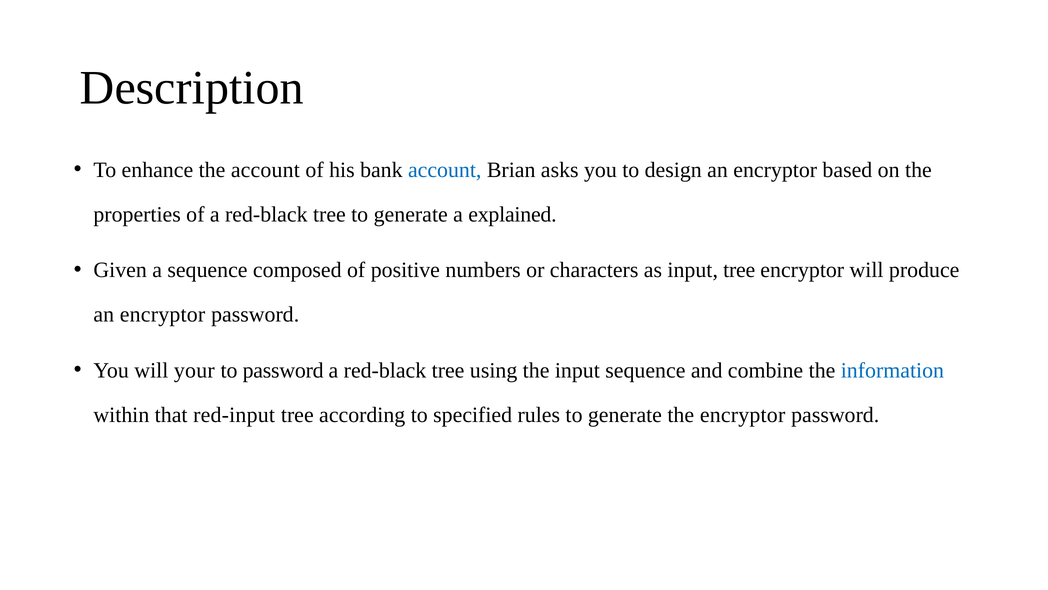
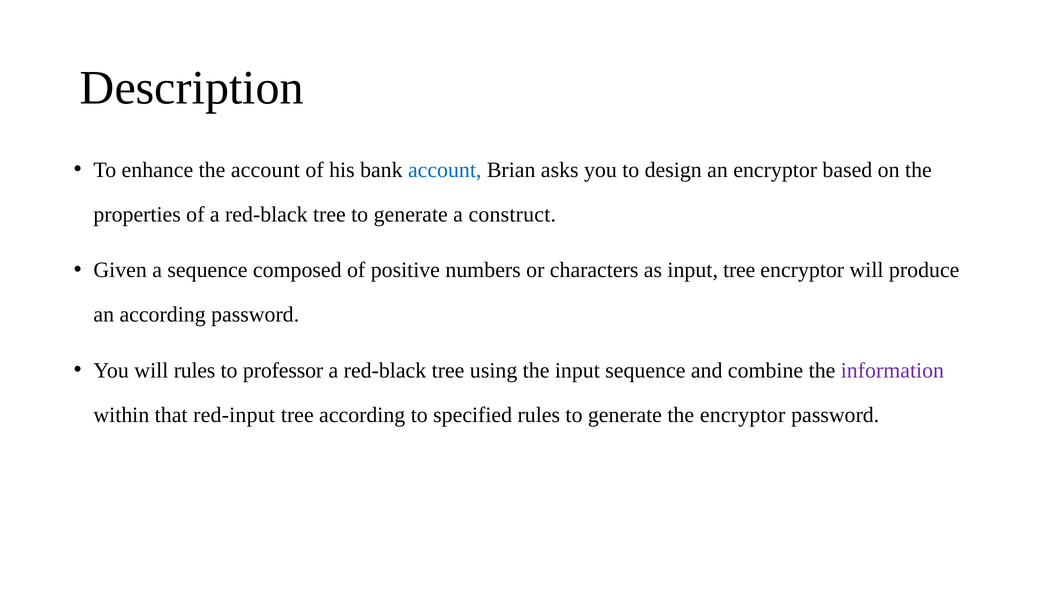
explained: explained -> construct
encryptor at (163, 314): encryptor -> according
will your: your -> rules
to password: password -> professor
information colour: blue -> purple
